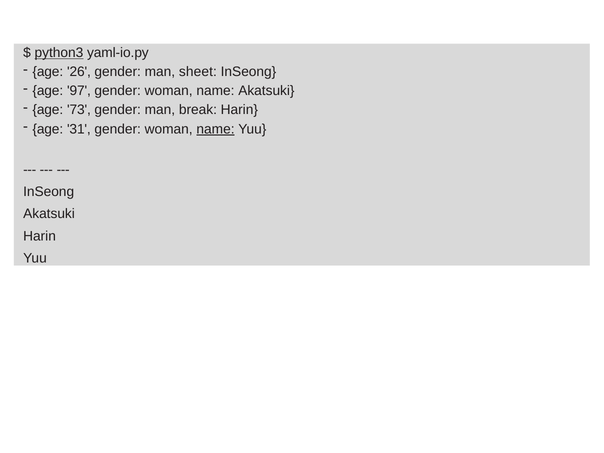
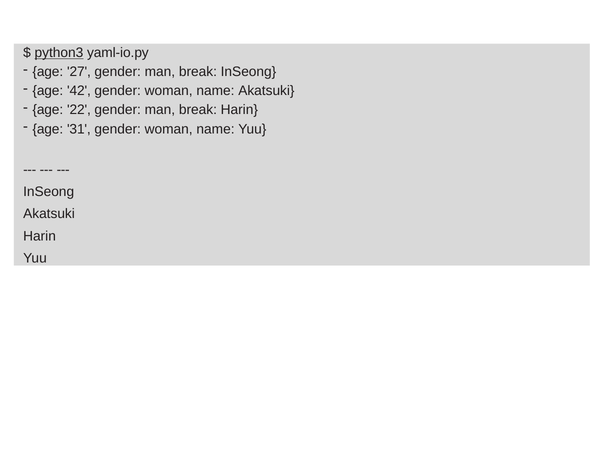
26: 26 -> 27
sheet at (198, 72): sheet -> break
97: 97 -> 42
73: 73 -> 22
name at (216, 129) underline: present -> none
